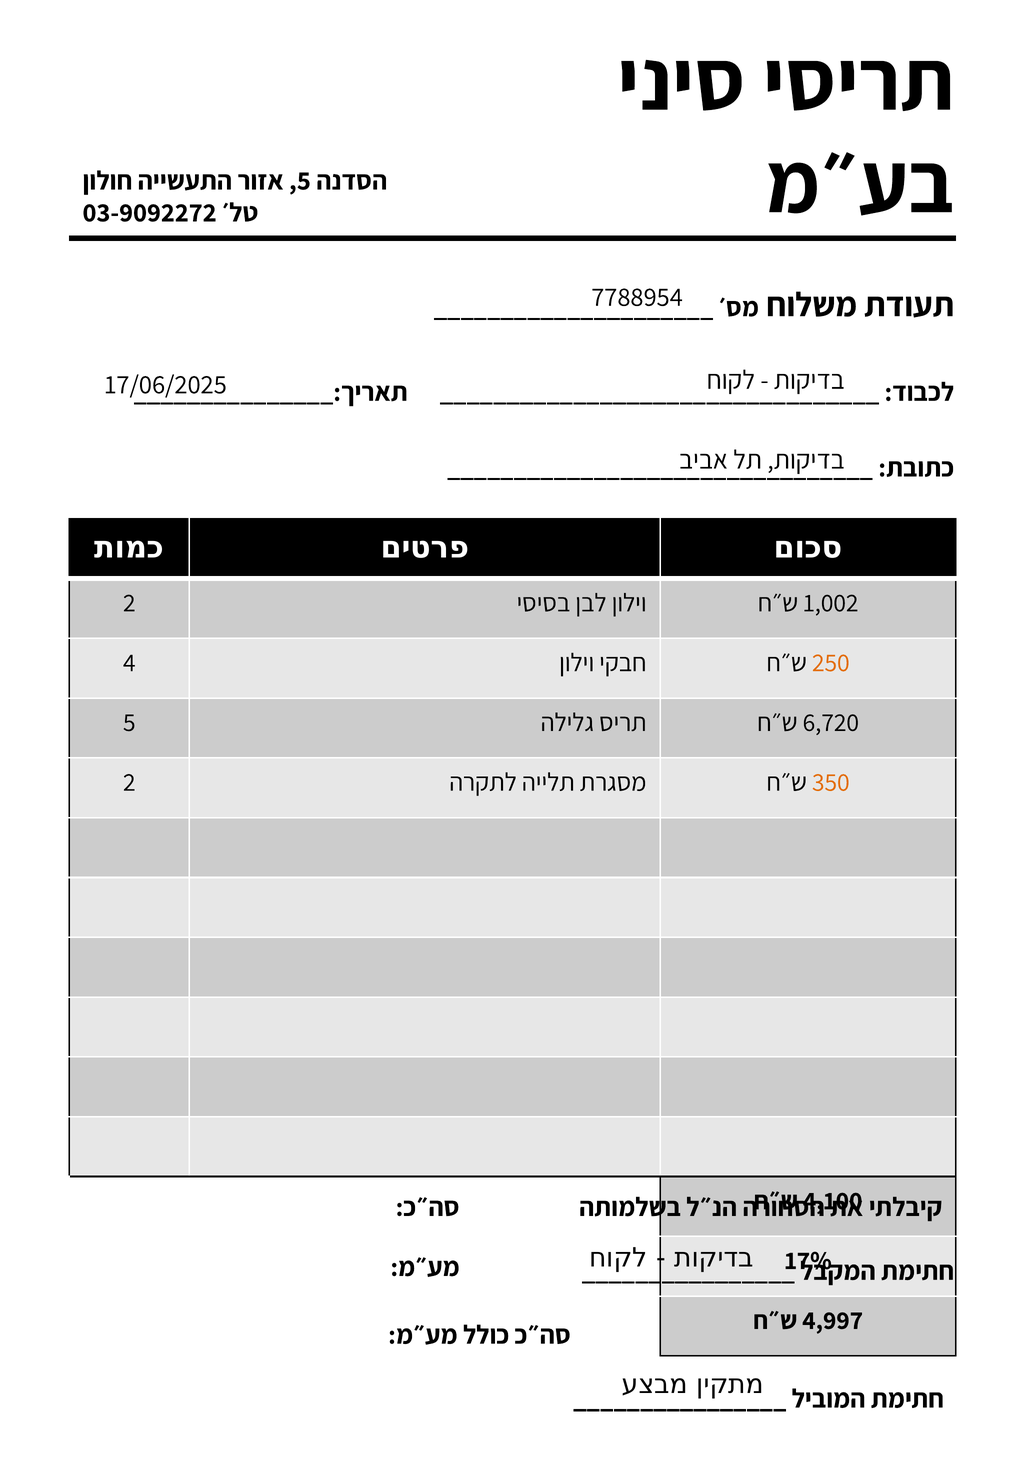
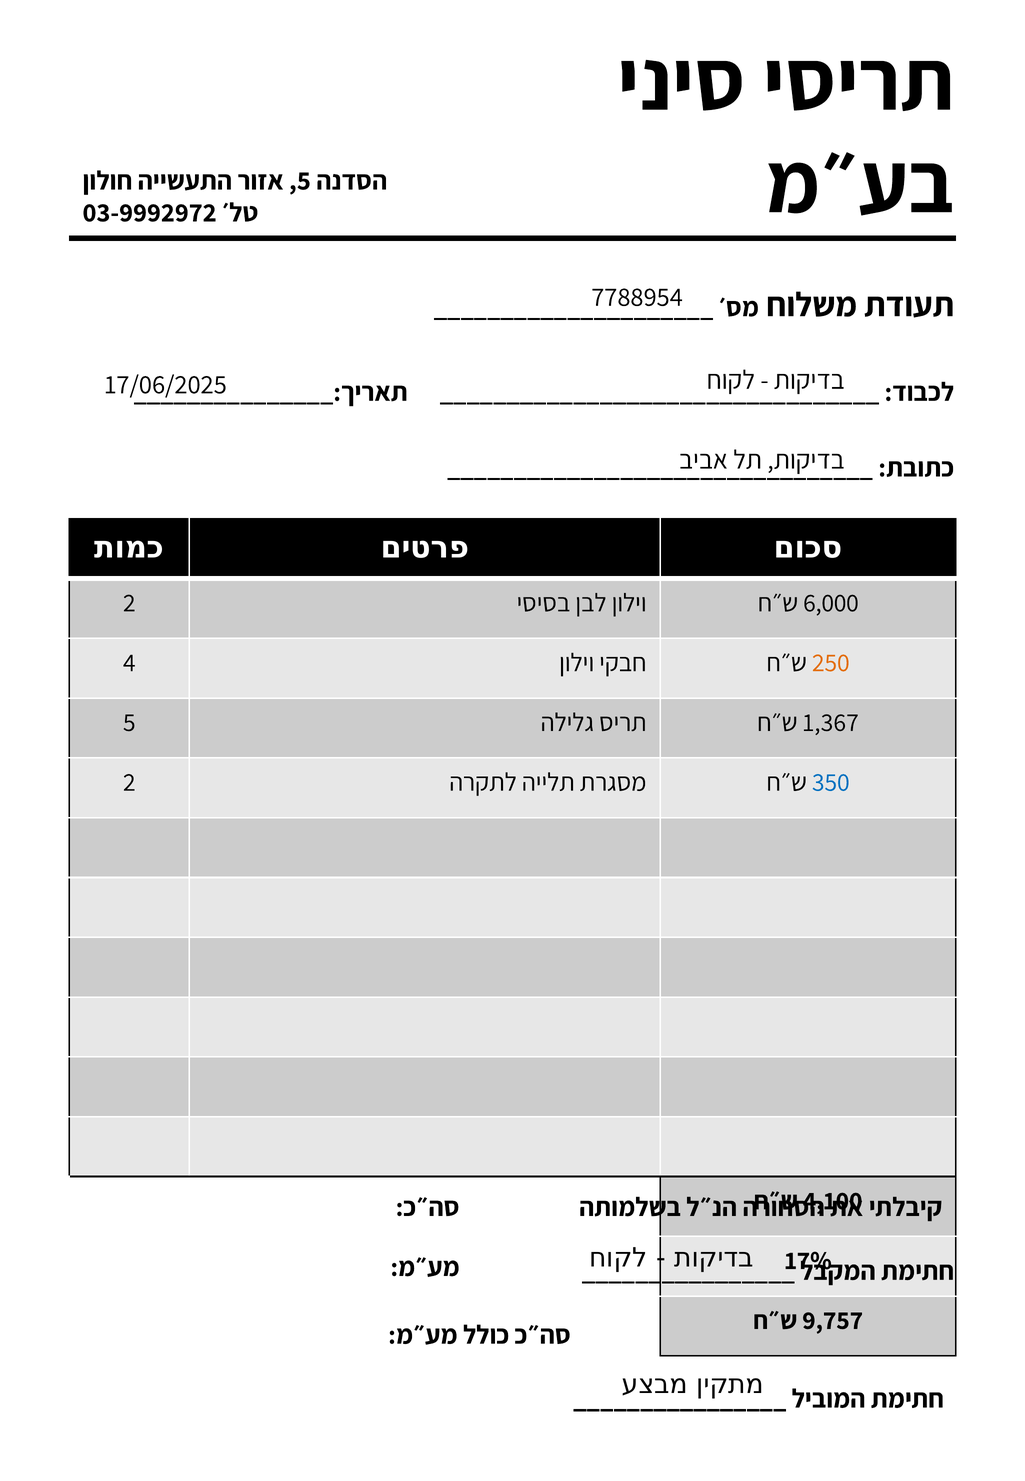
03-9092272: 03-9092272 -> 03-9992972
1,002: 1,002 -> 6,000
6,720: 6,720 -> 1,367
350 colour: orange -> blue
4,997: 4,997 -> 9,757
